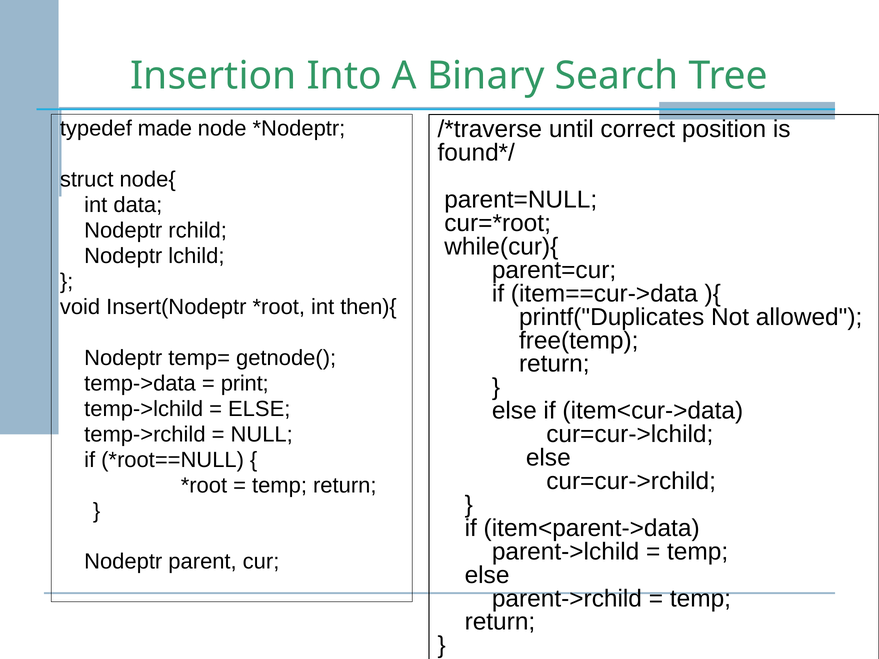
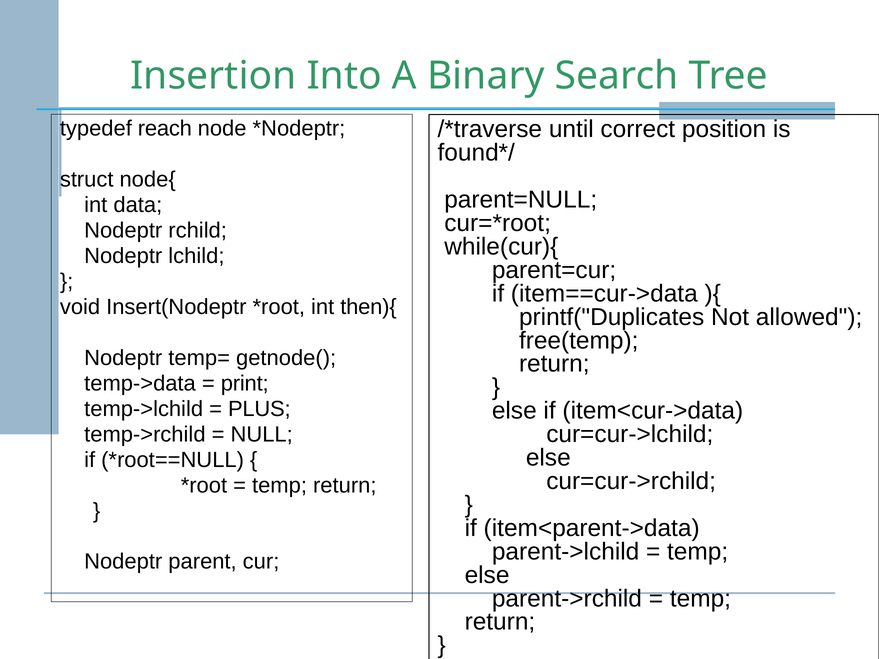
made: made -> reach
ELSE at (259, 409): ELSE -> PLUS
